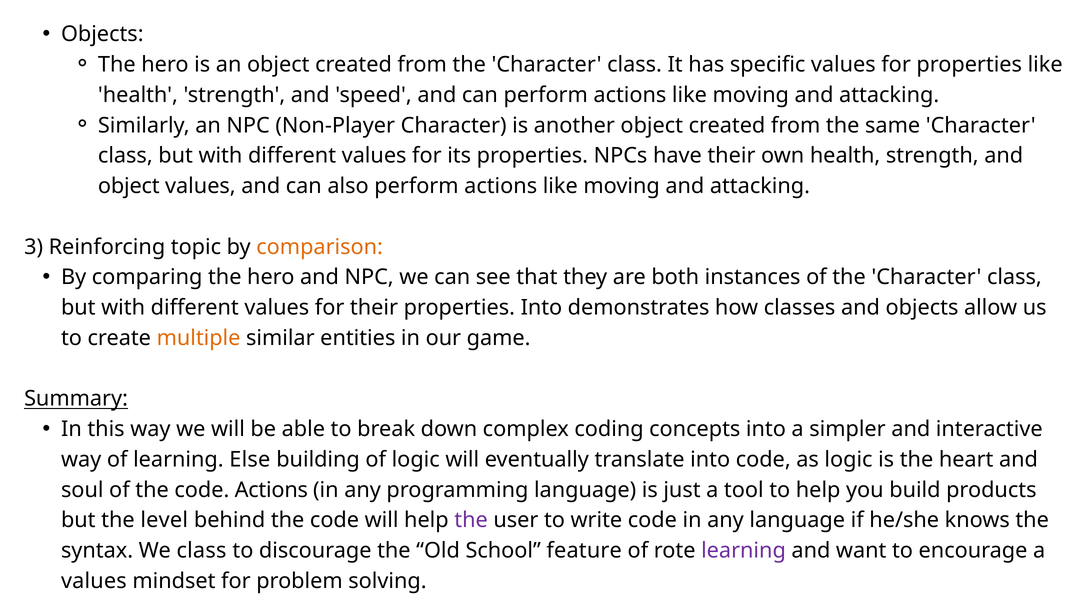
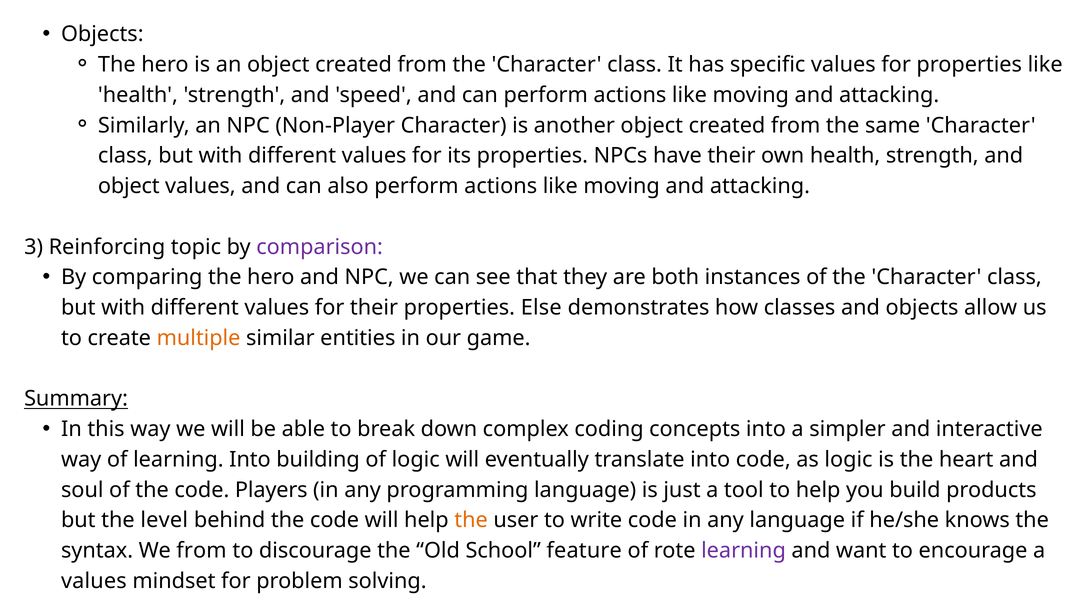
comparison colour: orange -> purple
properties Into: Into -> Else
learning Else: Else -> Into
code Actions: Actions -> Players
the at (471, 521) colour: purple -> orange
We class: class -> from
